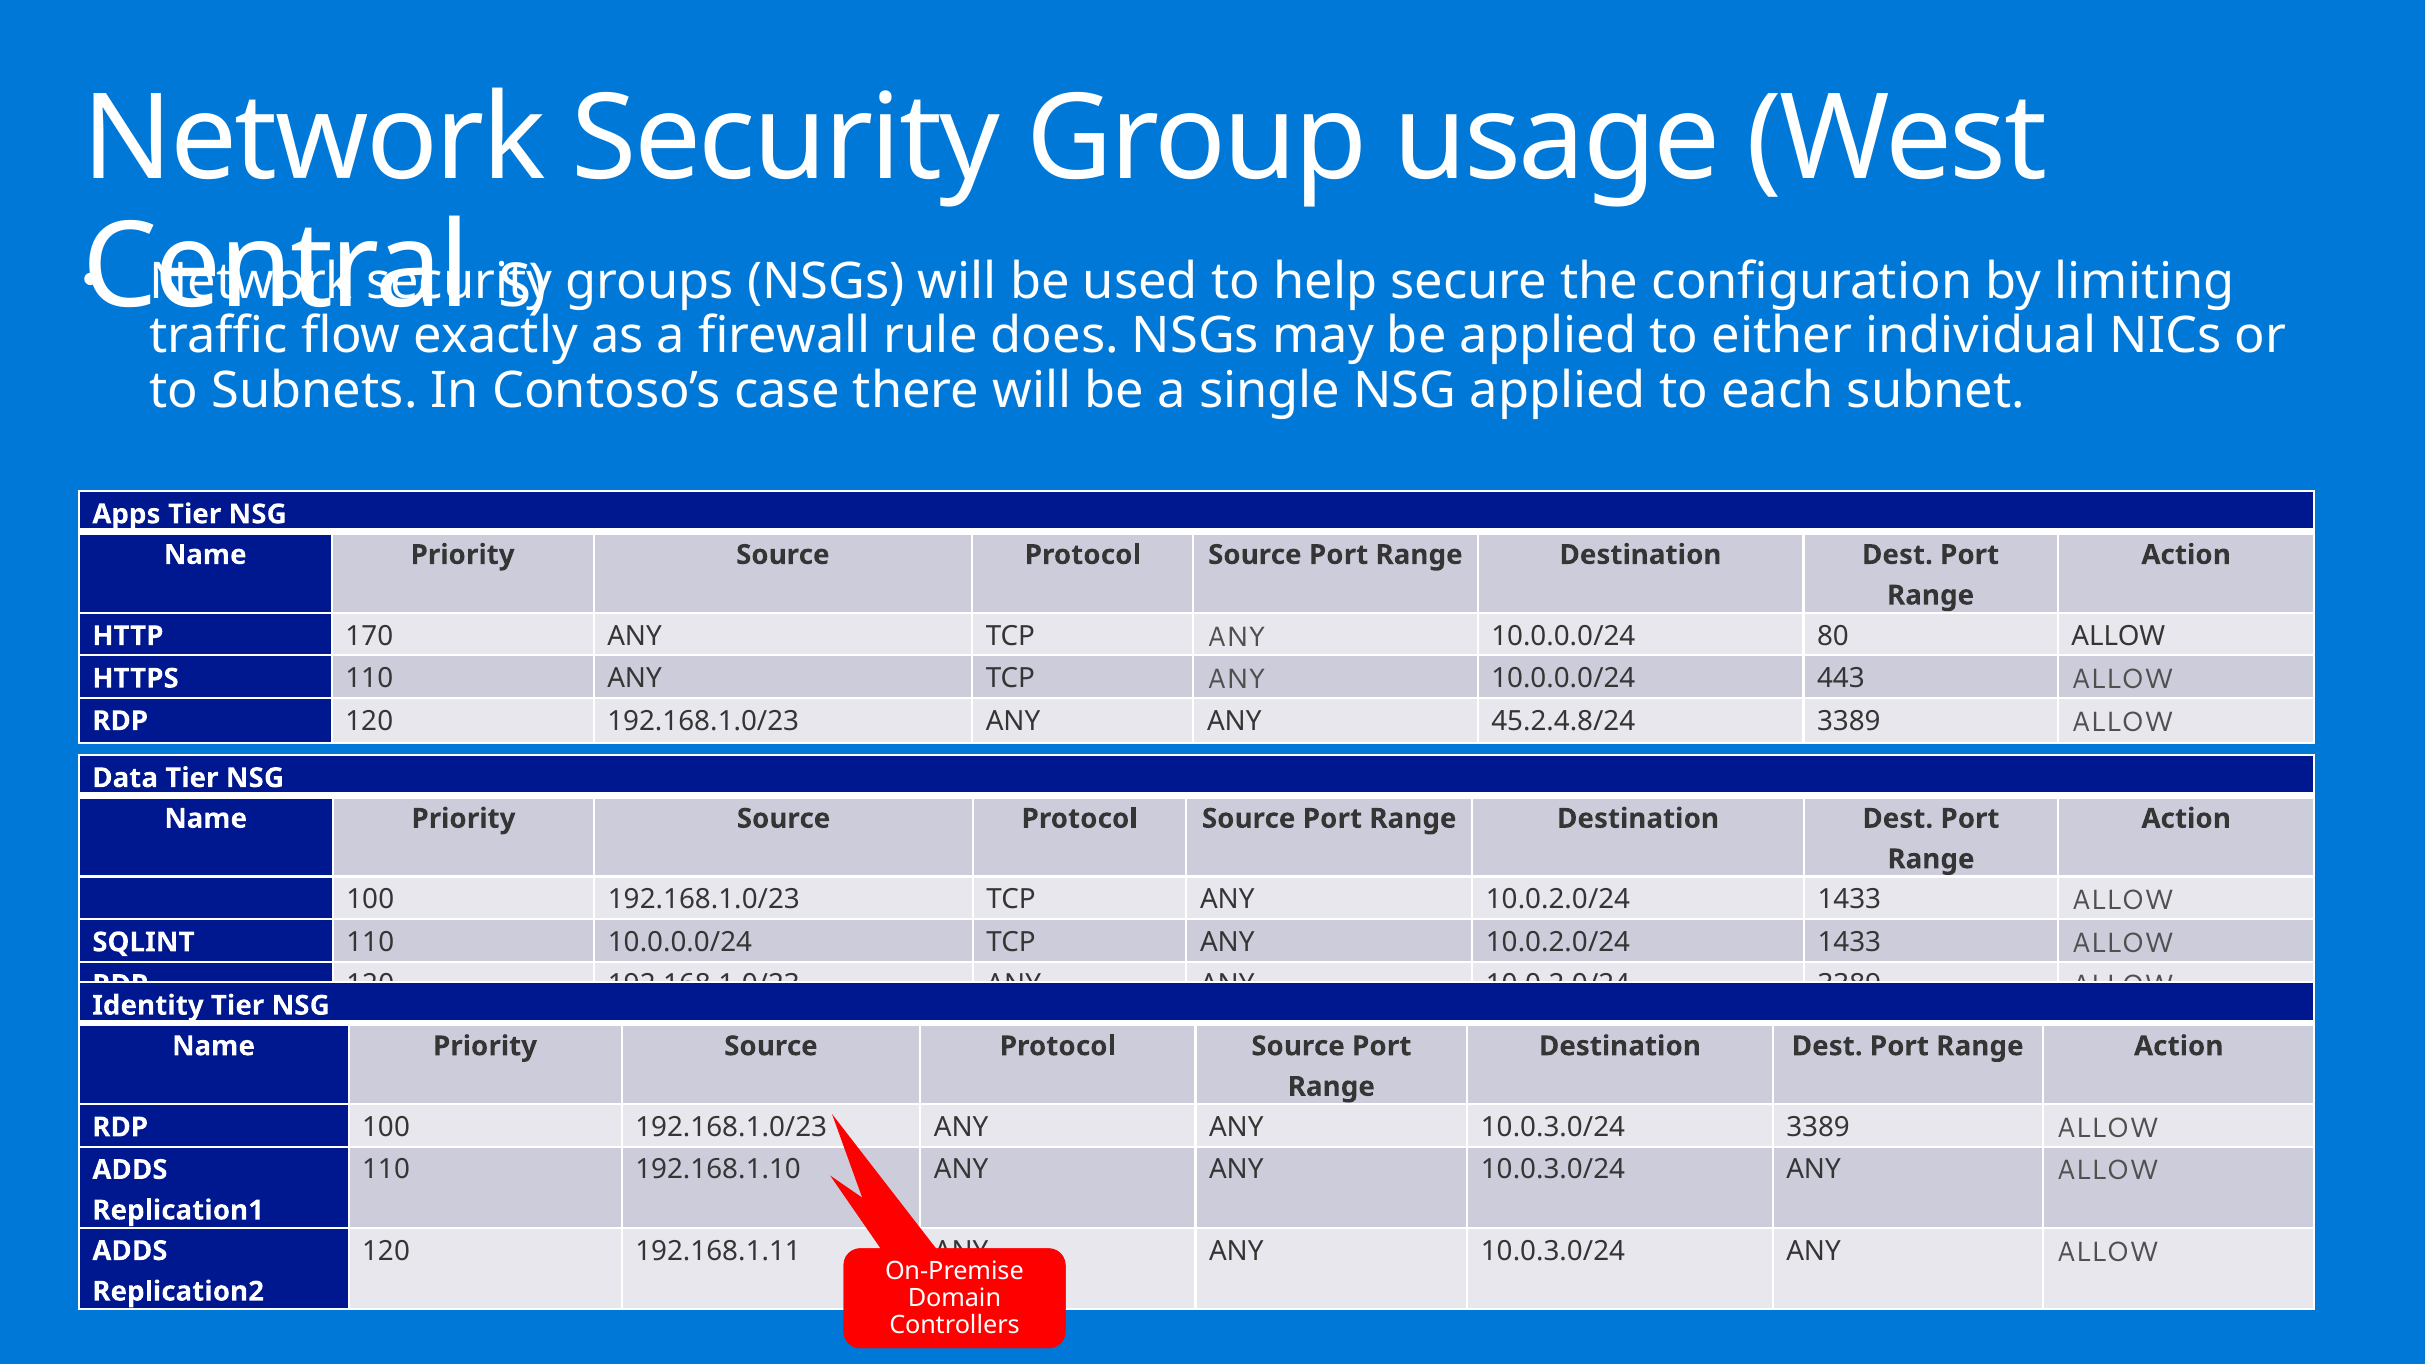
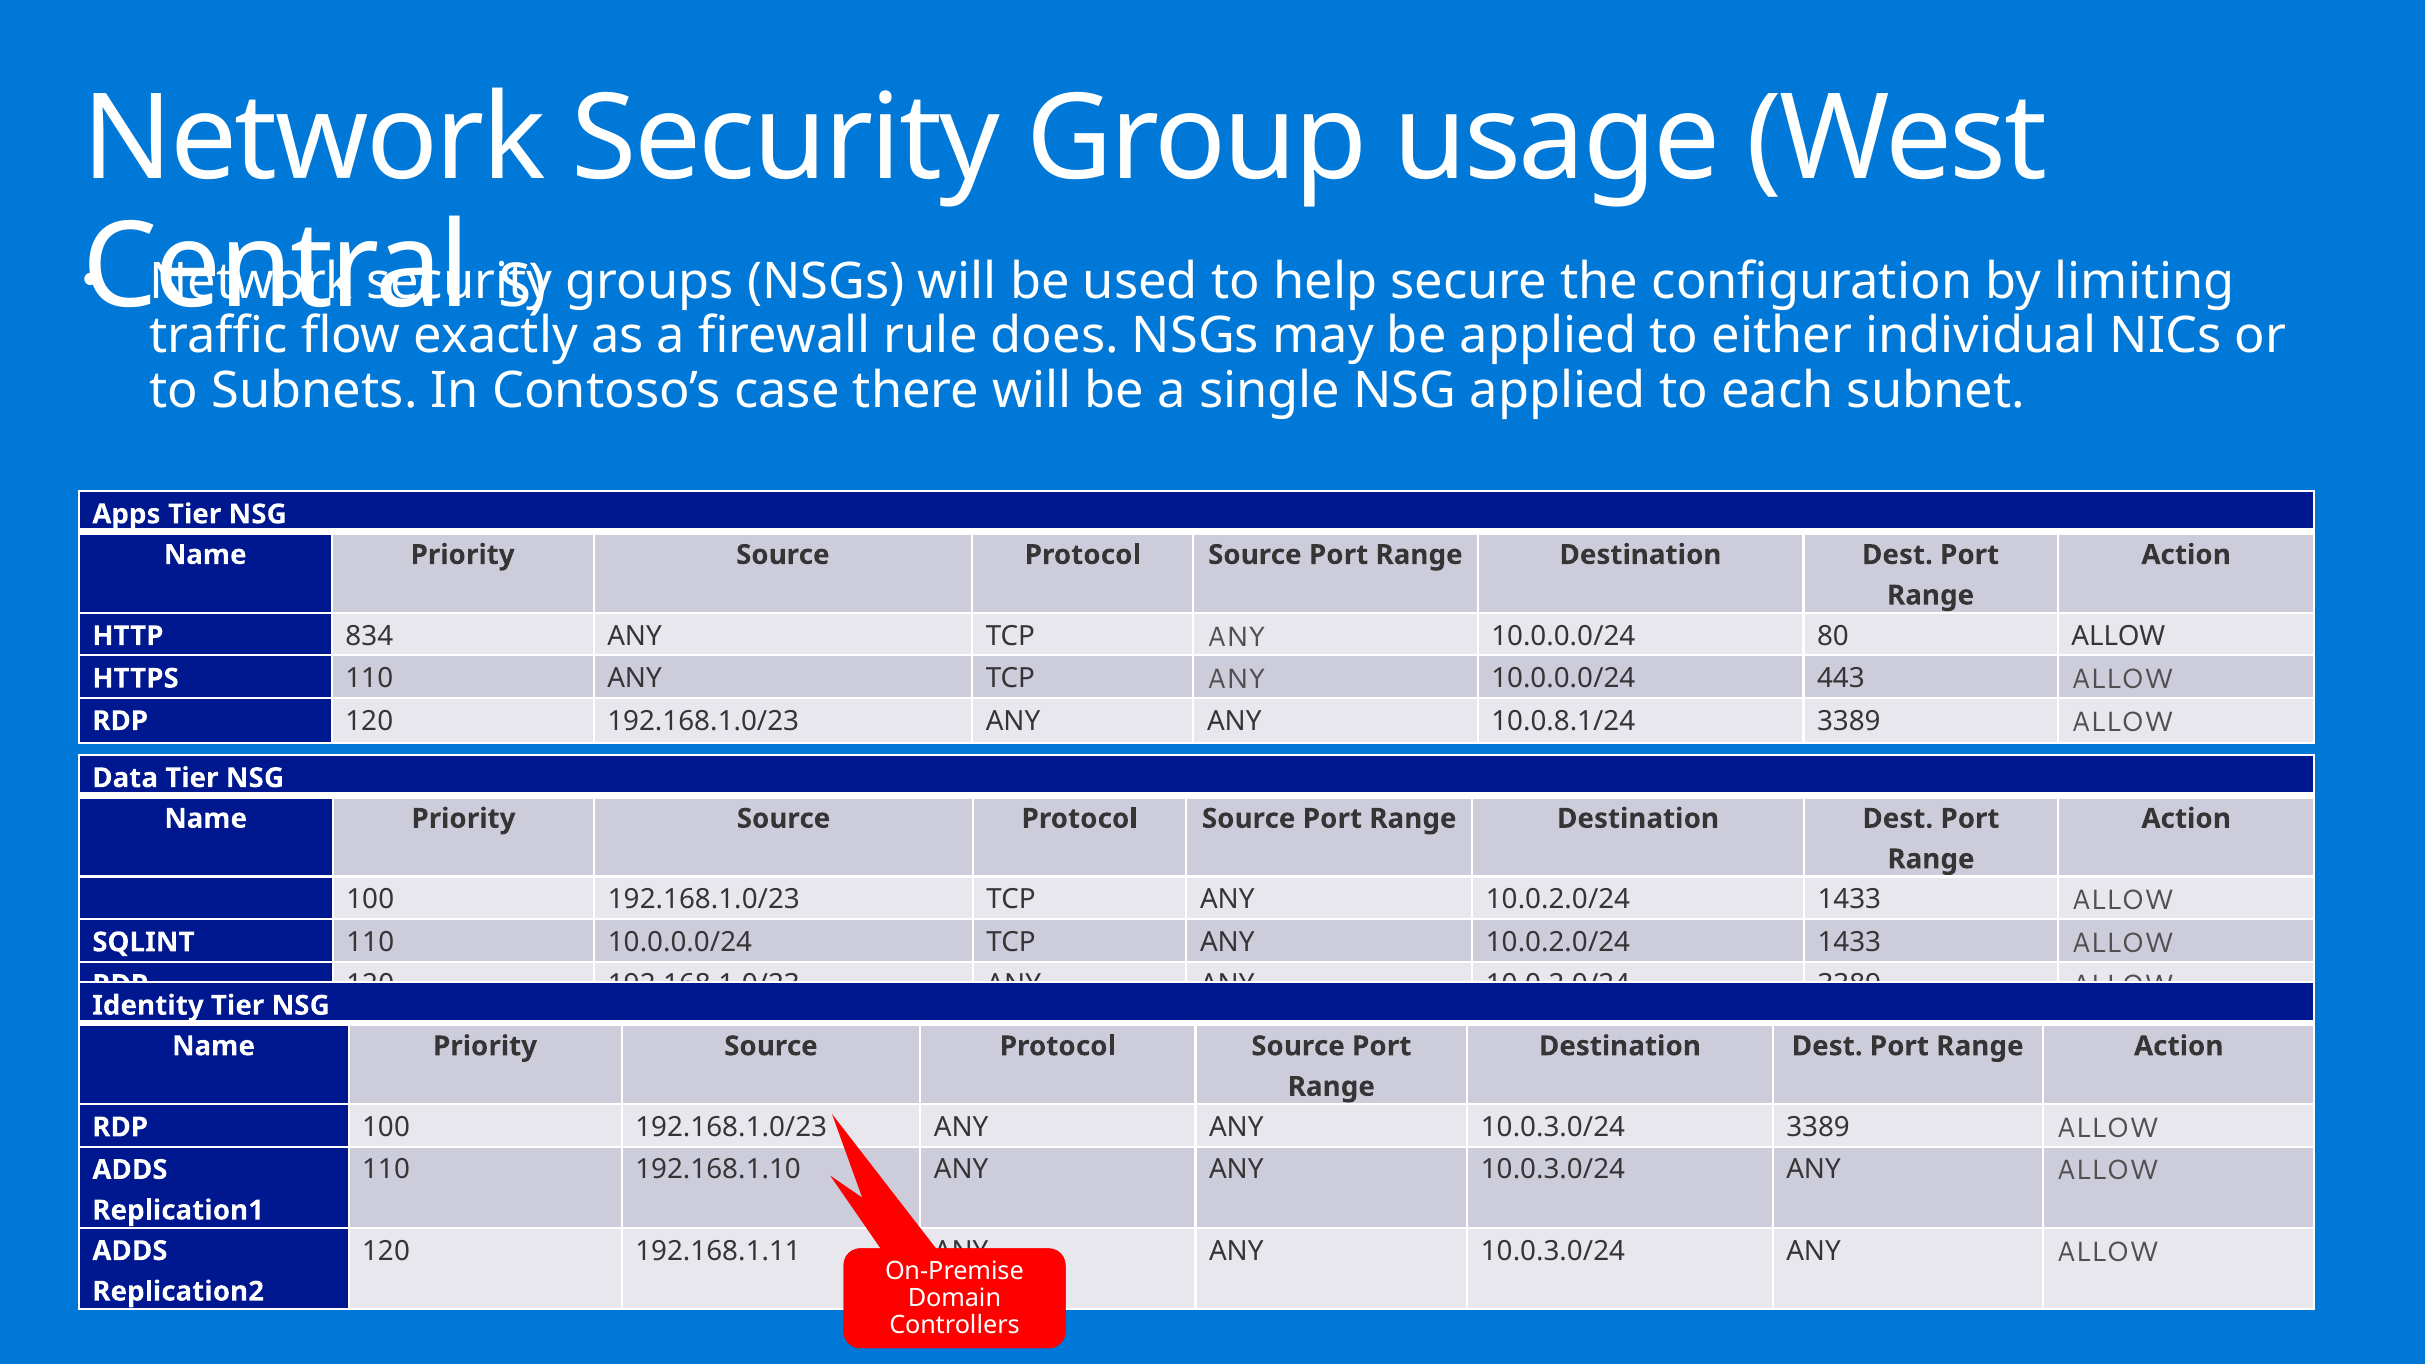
170: 170 -> 834
45.2.4.8/24: 45.2.4.8/24 -> 10.0.8.1/24
